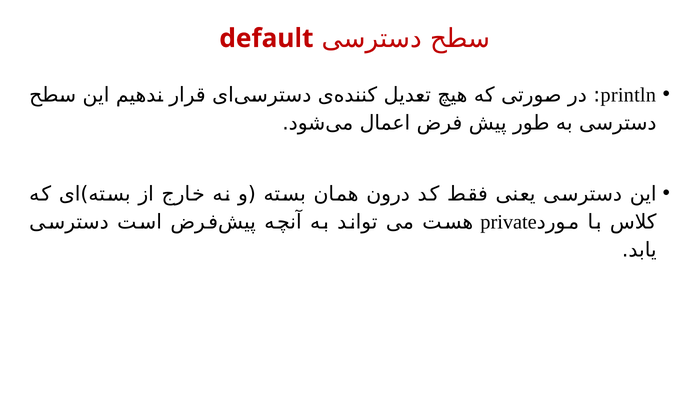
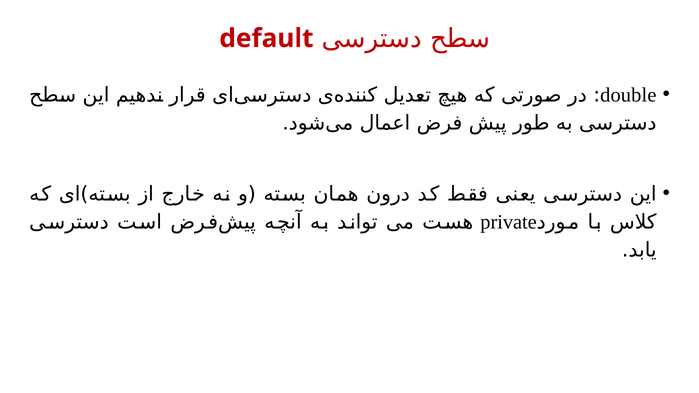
println: println -> double
